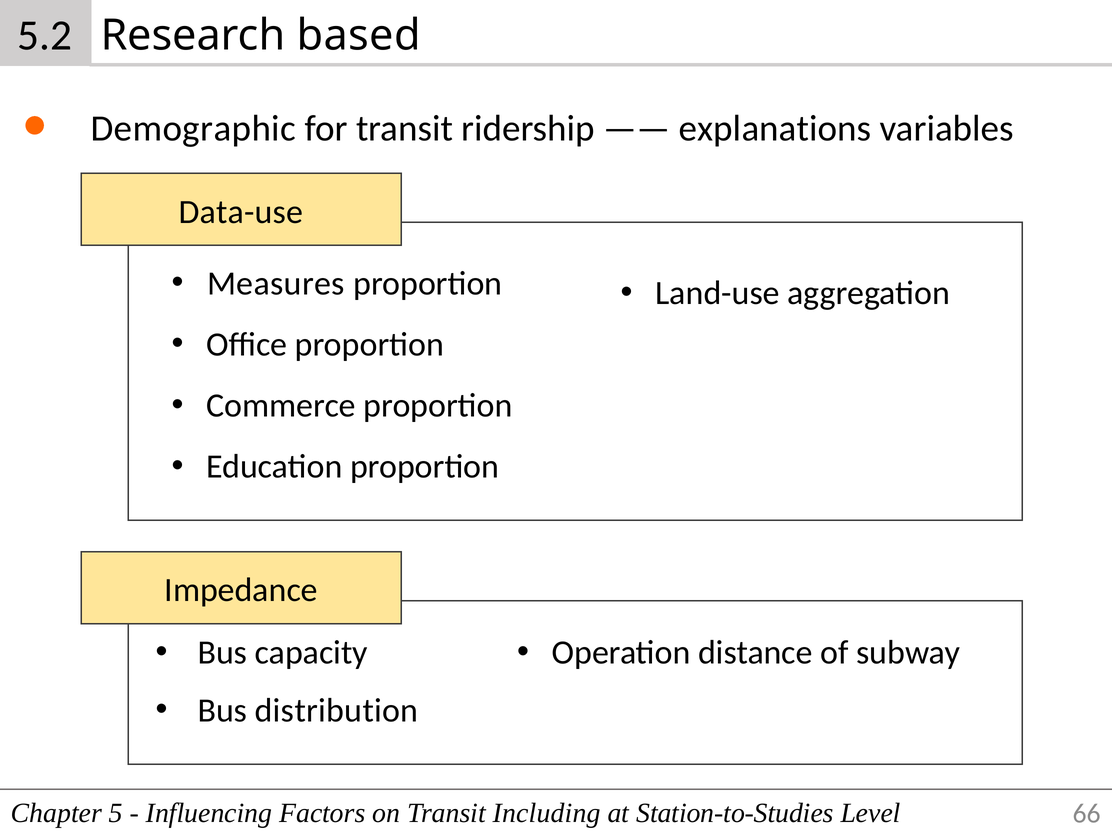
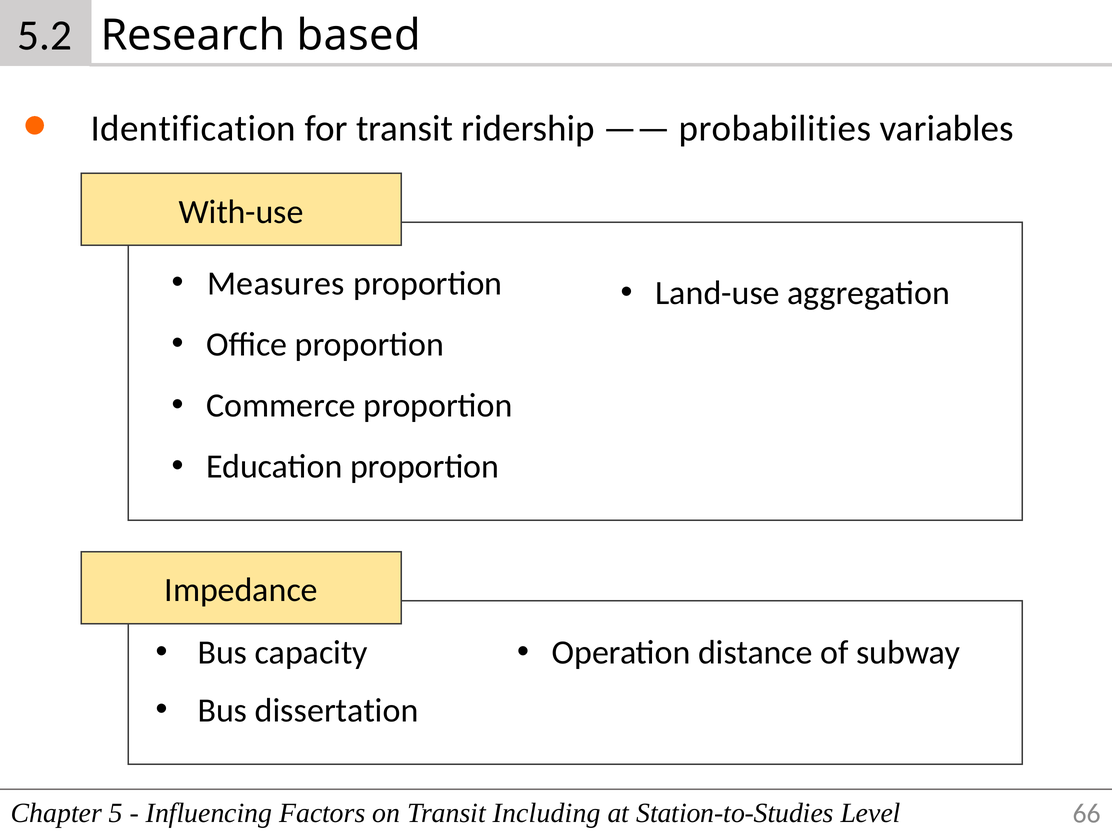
Demographic: Demographic -> Identification
explanations: explanations -> probabilities
Data-use: Data-use -> With-use
distribution: distribution -> dissertation
